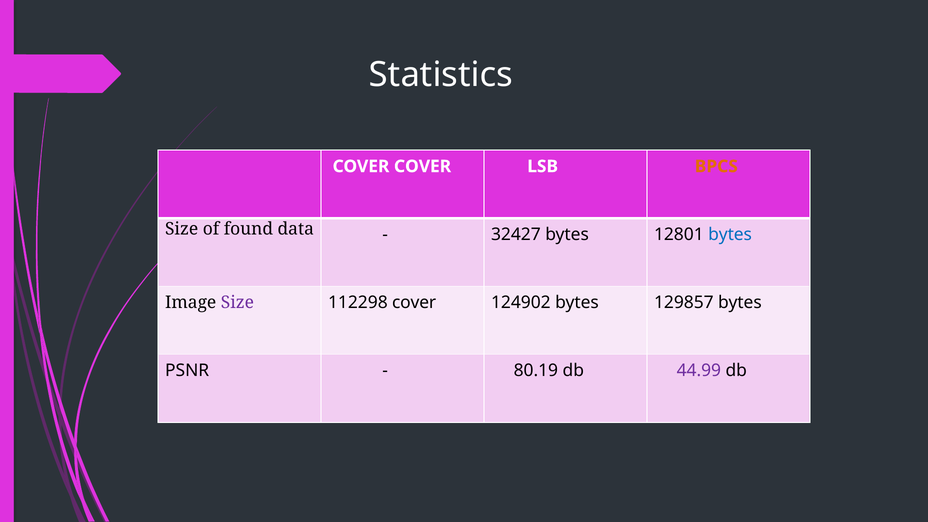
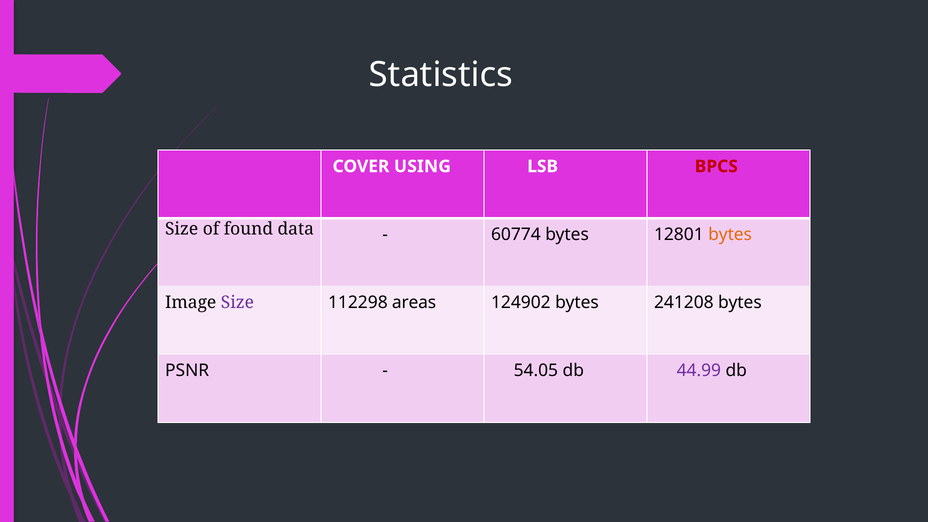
COVER COVER: COVER -> USING
BPCS colour: orange -> red
32427: 32427 -> 60774
bytes at (730, 234) colour: blue -> orange
112298 cover: cover -> areas
129857: 129857 -> 241208
80.19: 80.19 -> 54.05
